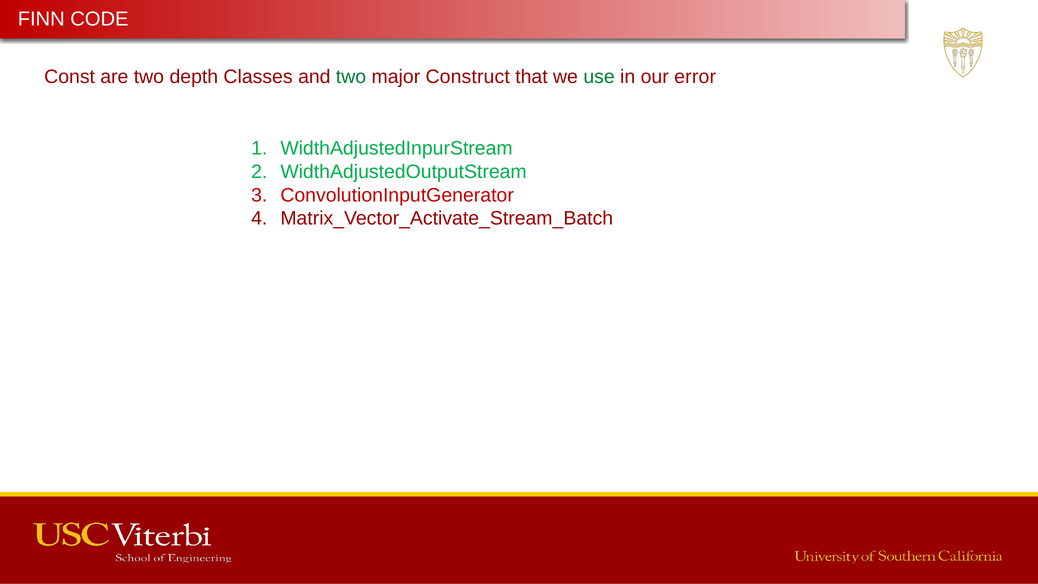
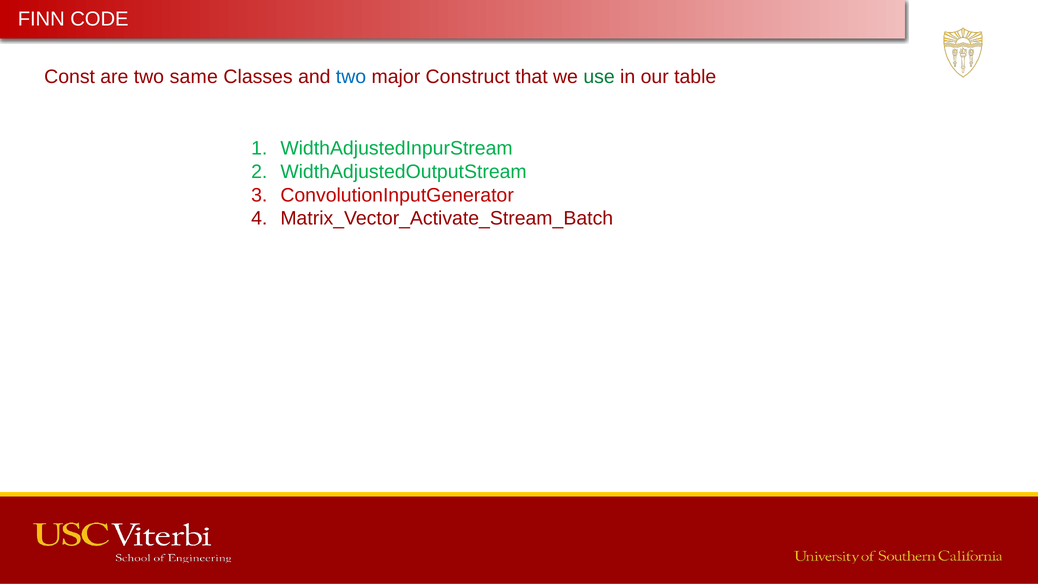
depth: depth -> same
two at (351, 77) colour: green -> blue
our error: error -> table
